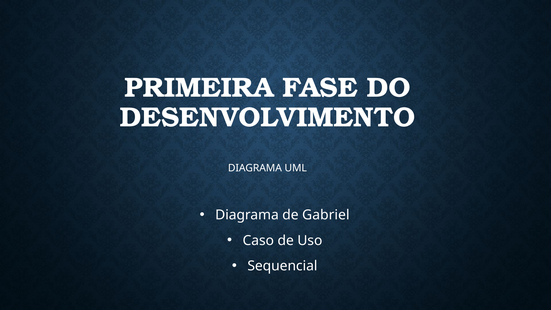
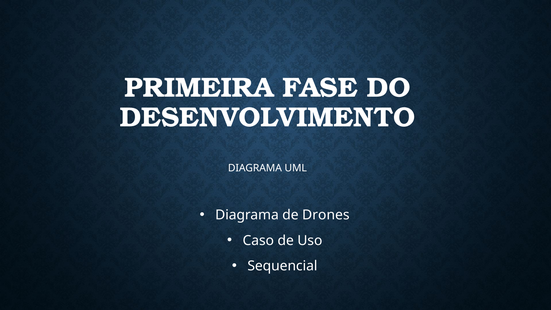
Gabriel: Gabriel -> Drones
